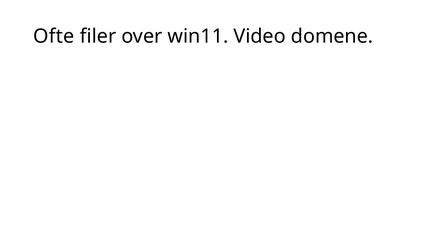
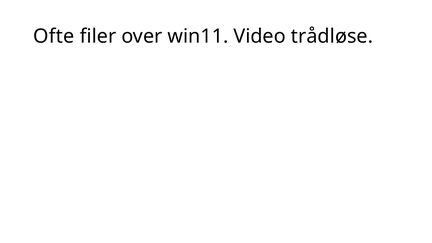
domene: domene -> trådløse
